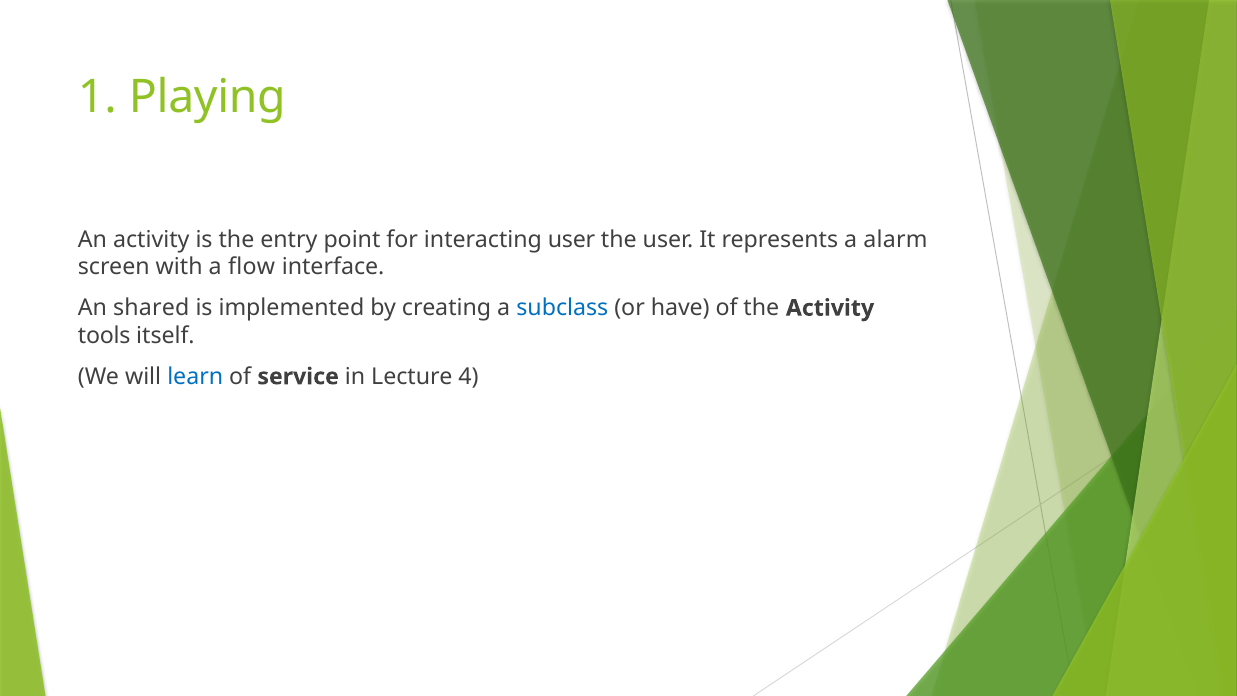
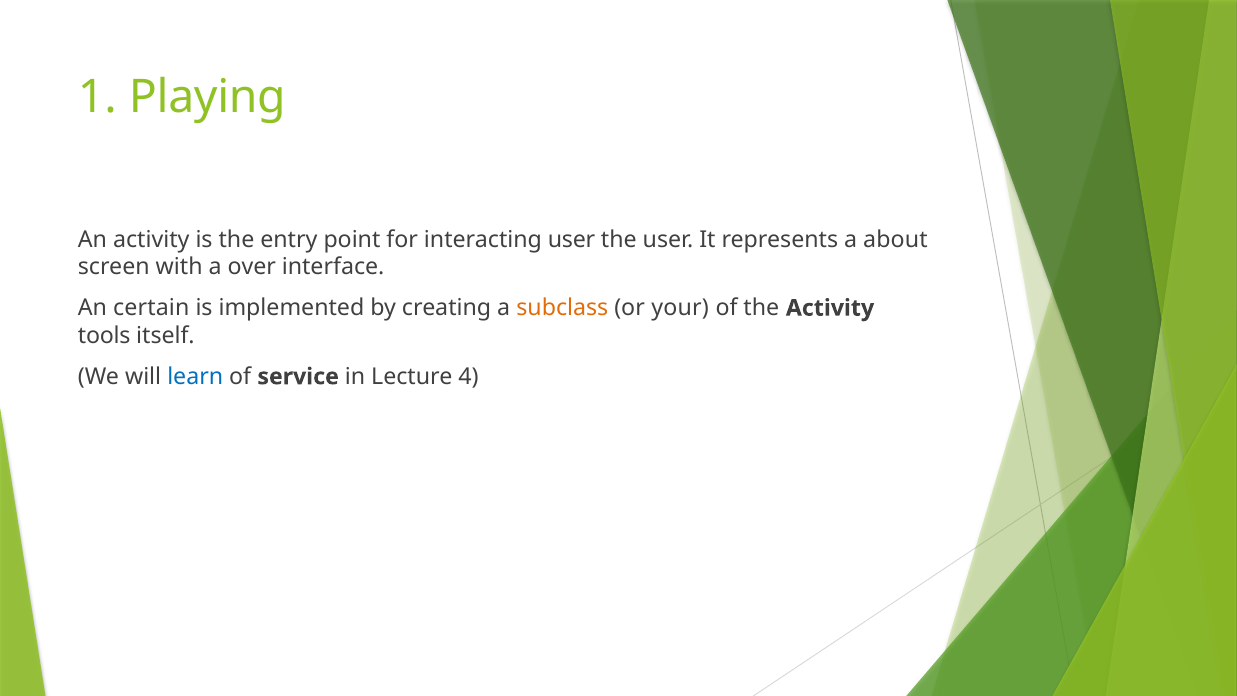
alarm: alarm -> about
flow: flow -> over
shared: shared -> certain
subclass colour: blue -> orange
have: have -> your
